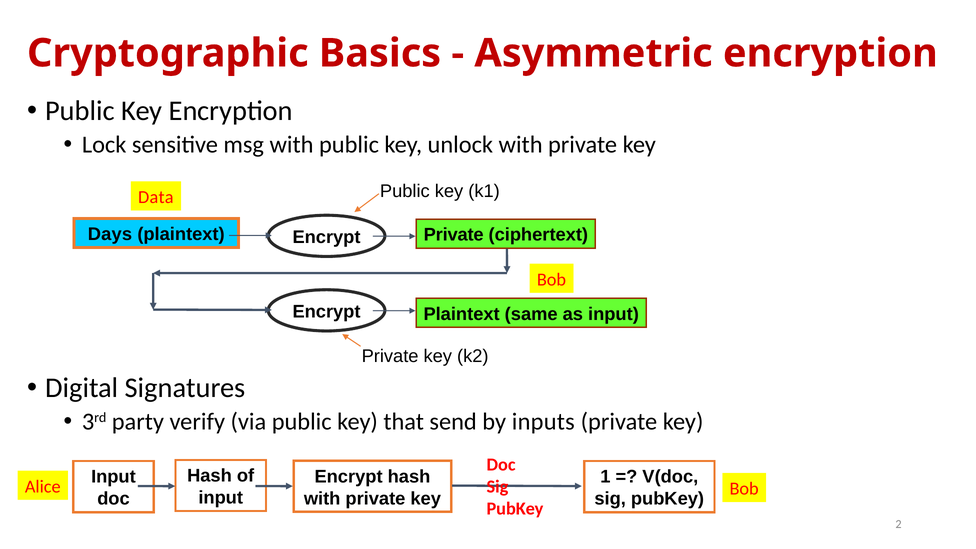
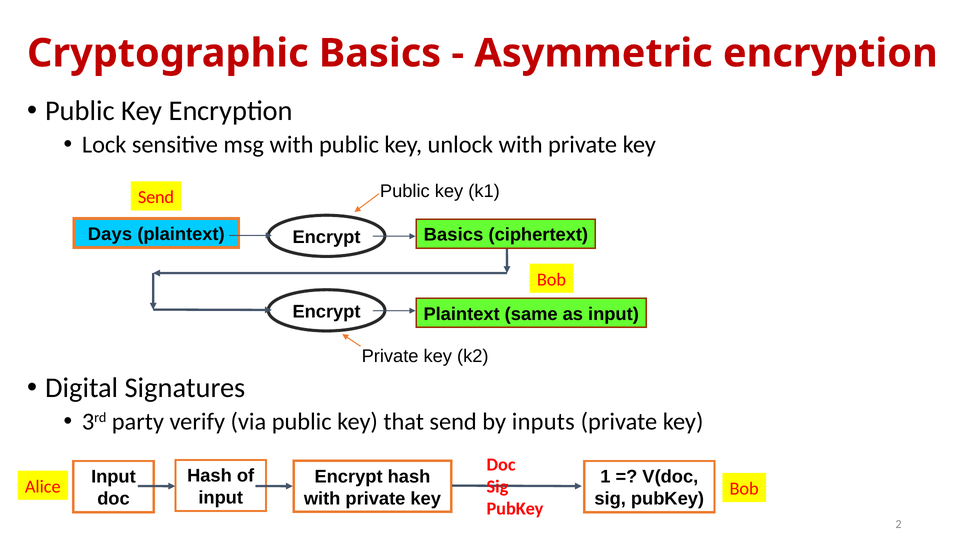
Data at (156, 197): Data -> Send
plaintext Private: Private -> Basics
